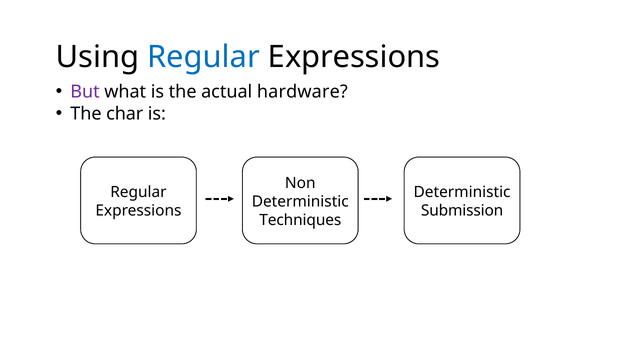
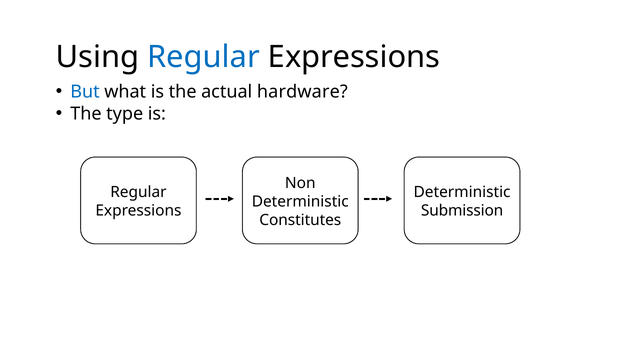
But colour: purple -> blue
char: char -> type
Techniques: Techniques -> Constitutes
